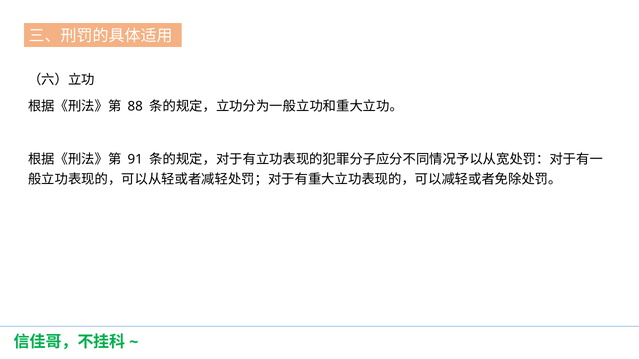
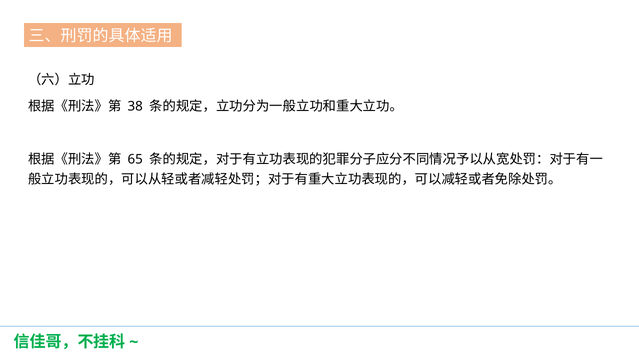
88: 88 -> 38
91: 91 -> 65
